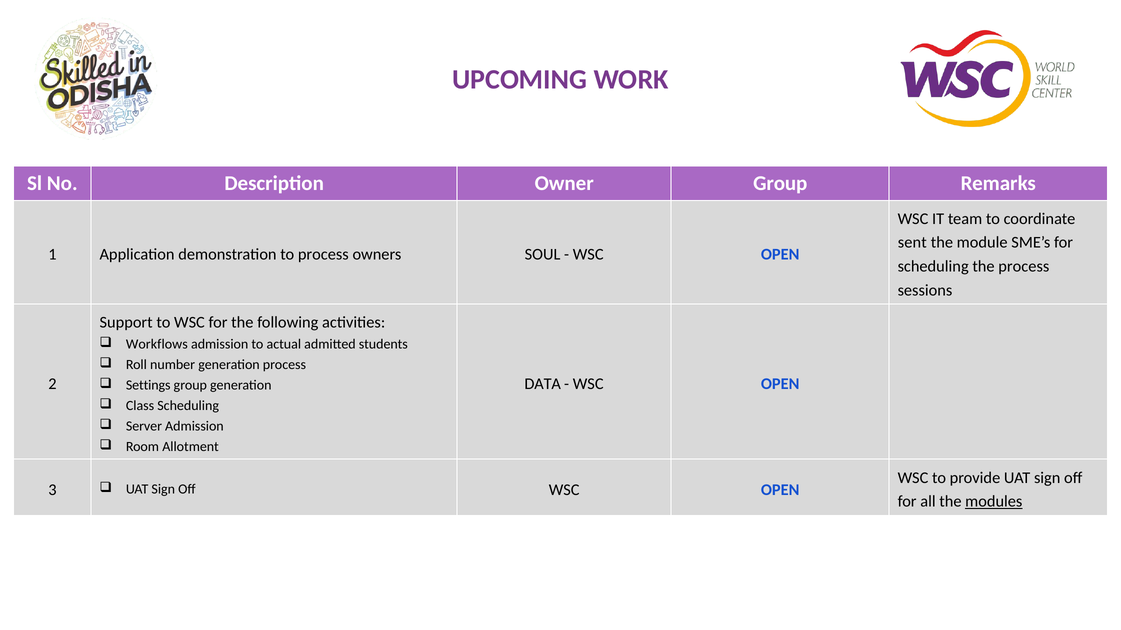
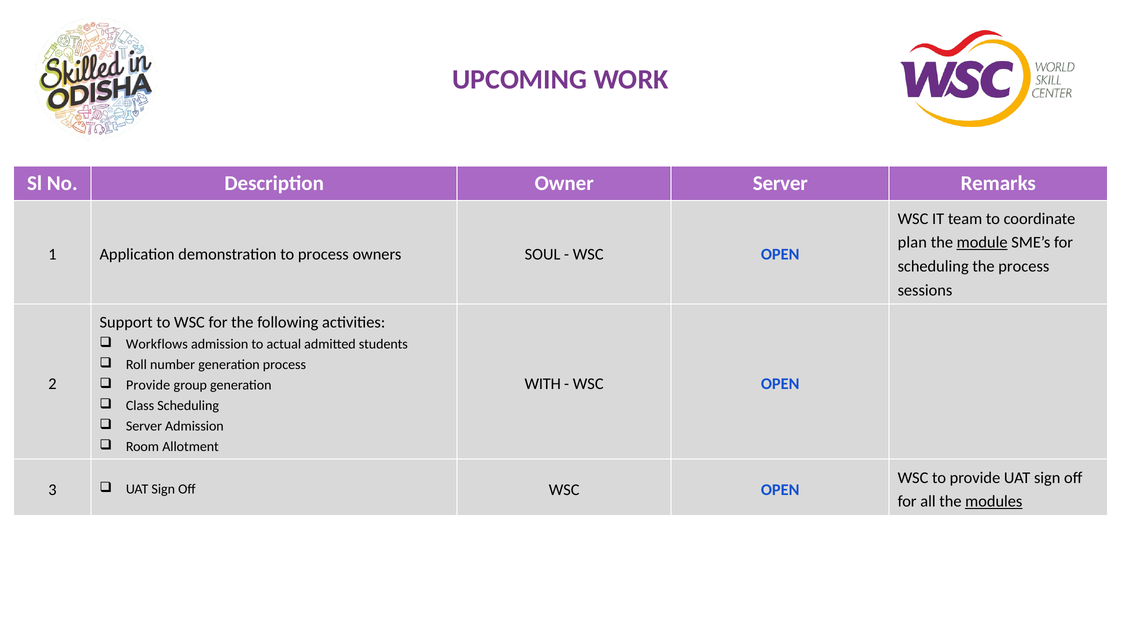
Owner Group: Group -> Server
sent: sent -> plan
module underline: none -> present
DATA: DATA -> WITH
Settings at (148, 386): Settings -> Provide
